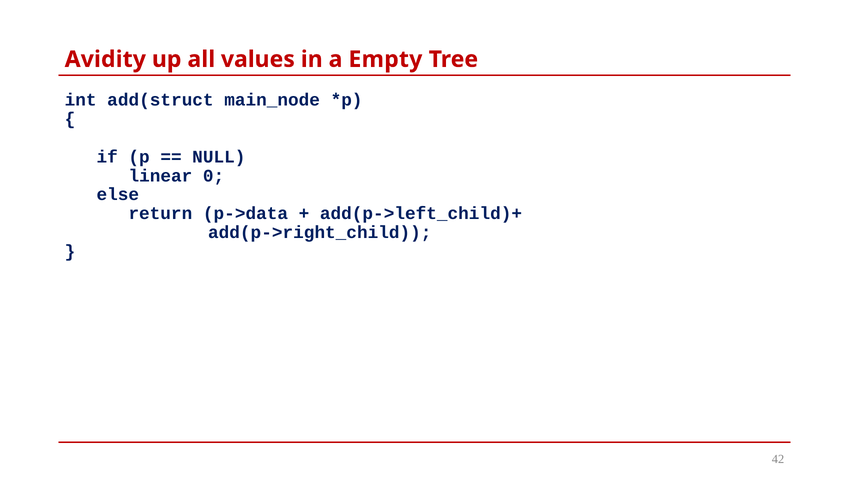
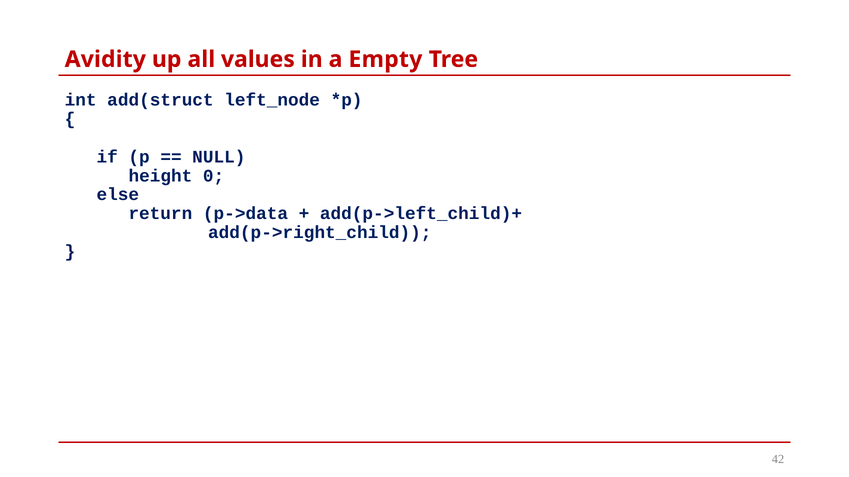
main_node: main_node -> left_node
linear: linear -> height
